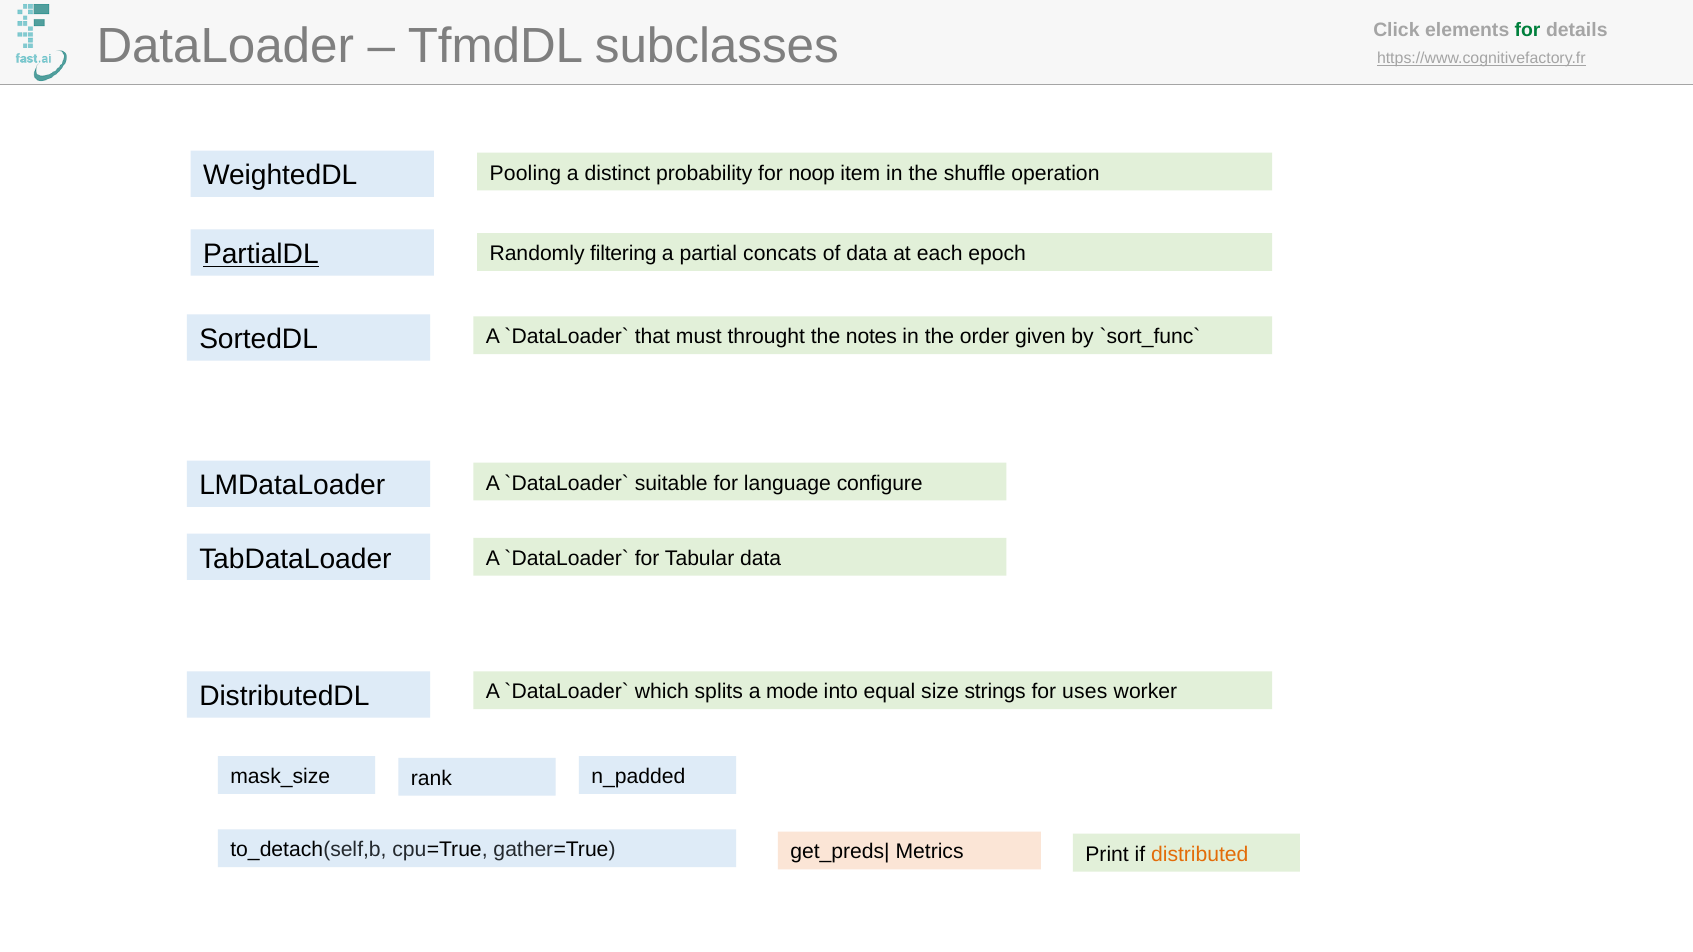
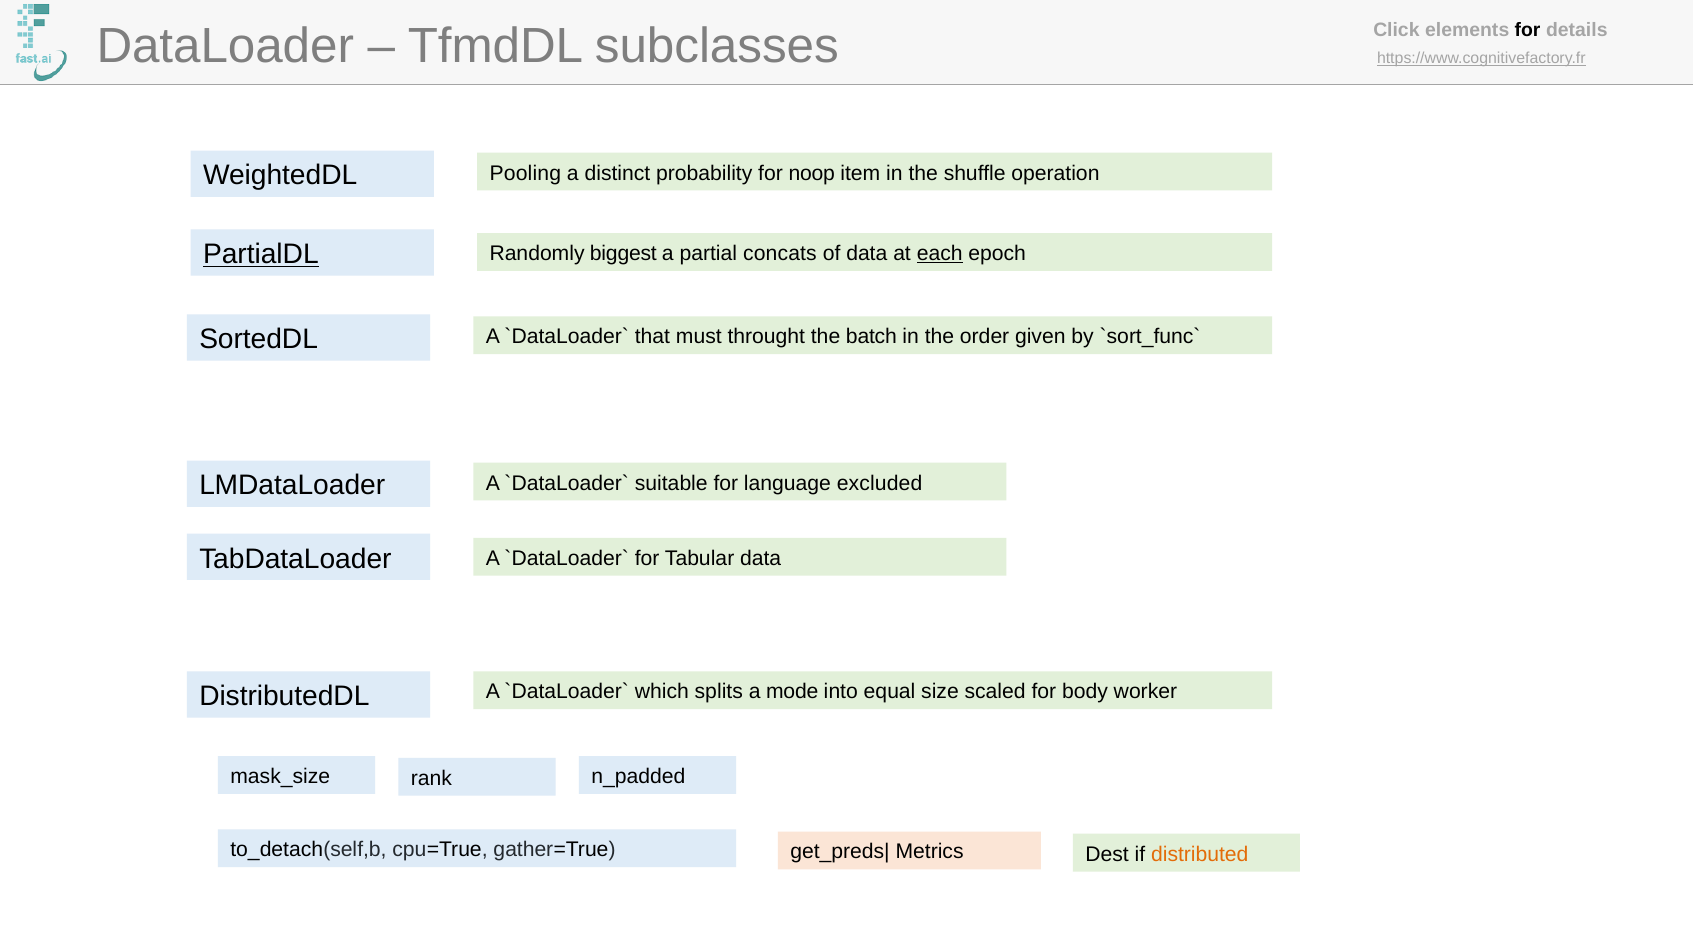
for at (1528, 31) colour: green -> black
filtering: filtering -> biggest
each underline: none -> present
notes: notes -> batch
configure: configure -> excluded
strings: strings -> scaled
uses: uses -> body
Print: Print -> Dest
